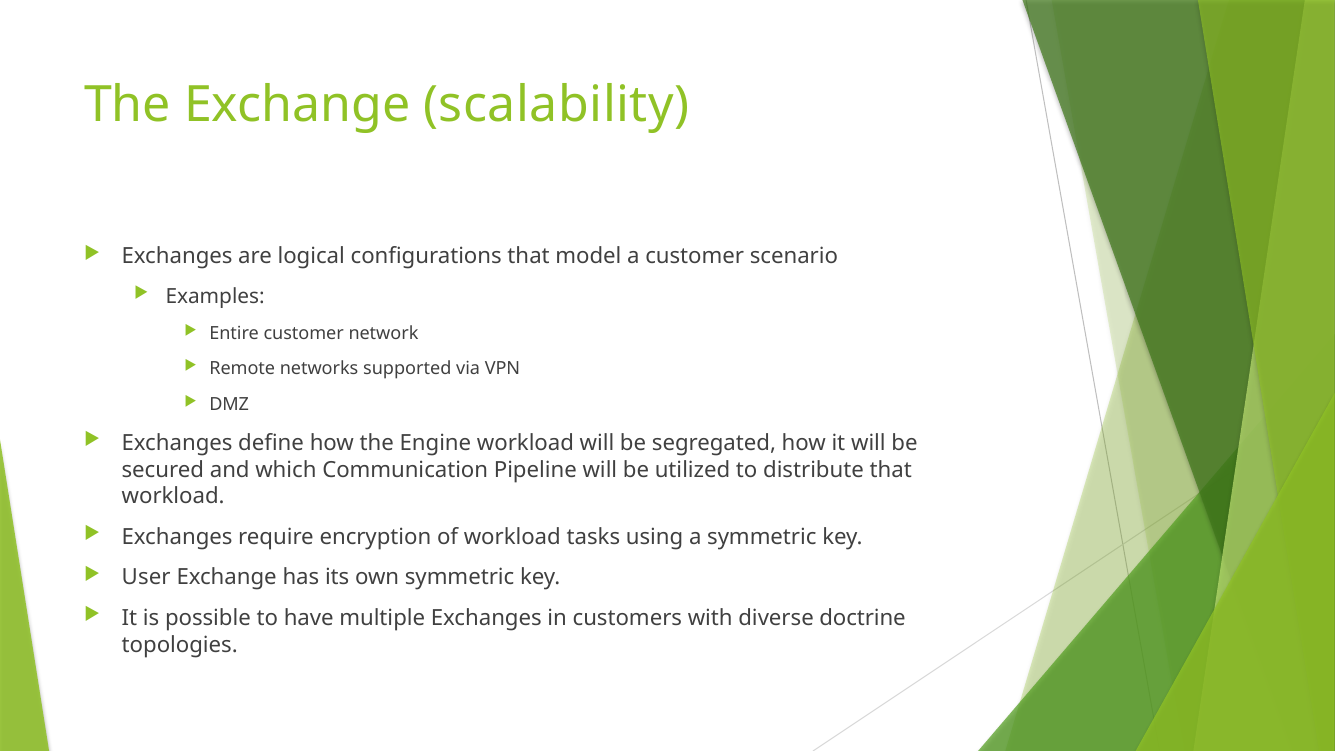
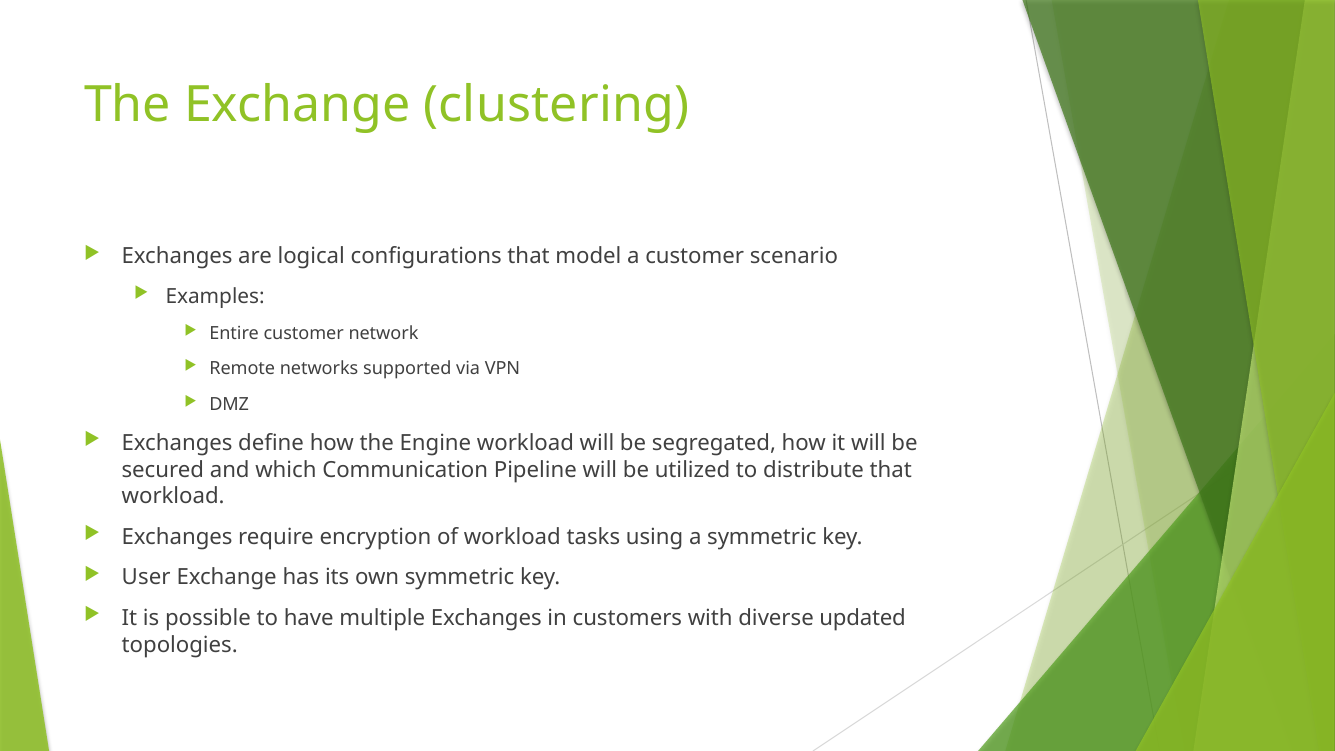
scalability: scalability -> clustering
doctrine: doctrine -> updated
